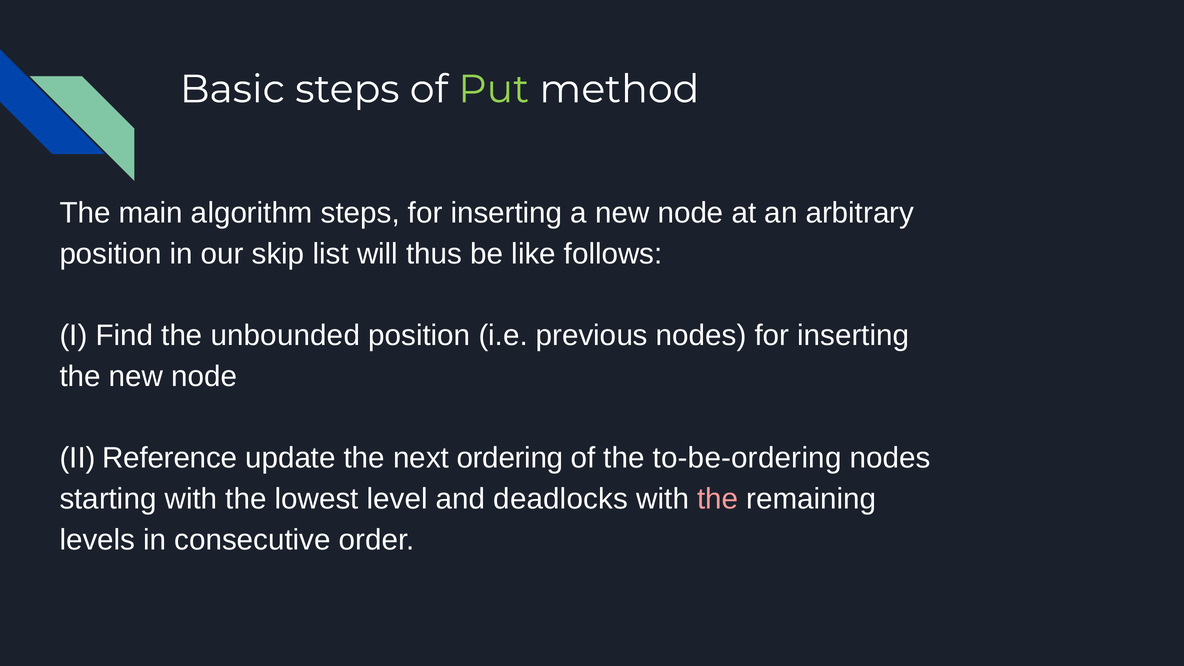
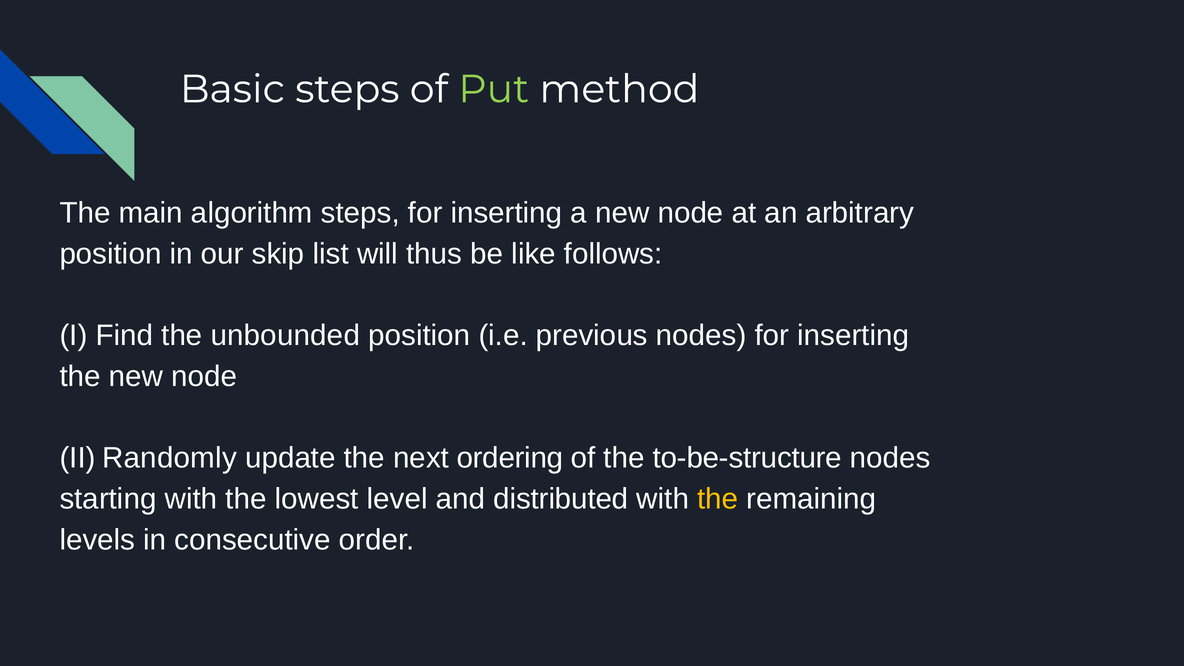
Reference: Reference -> Randomly
to-be-ordering: to-be-ordering -> to-be-structure
deadlocks: deadlocks -> distributed
the at (718, 499) colour: pink -> yellow
